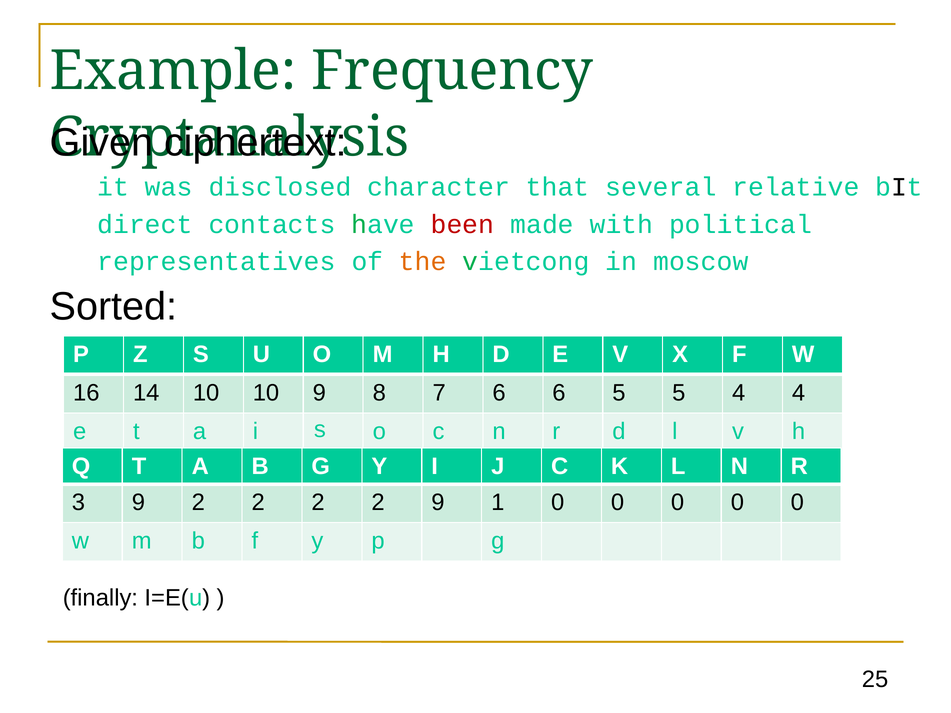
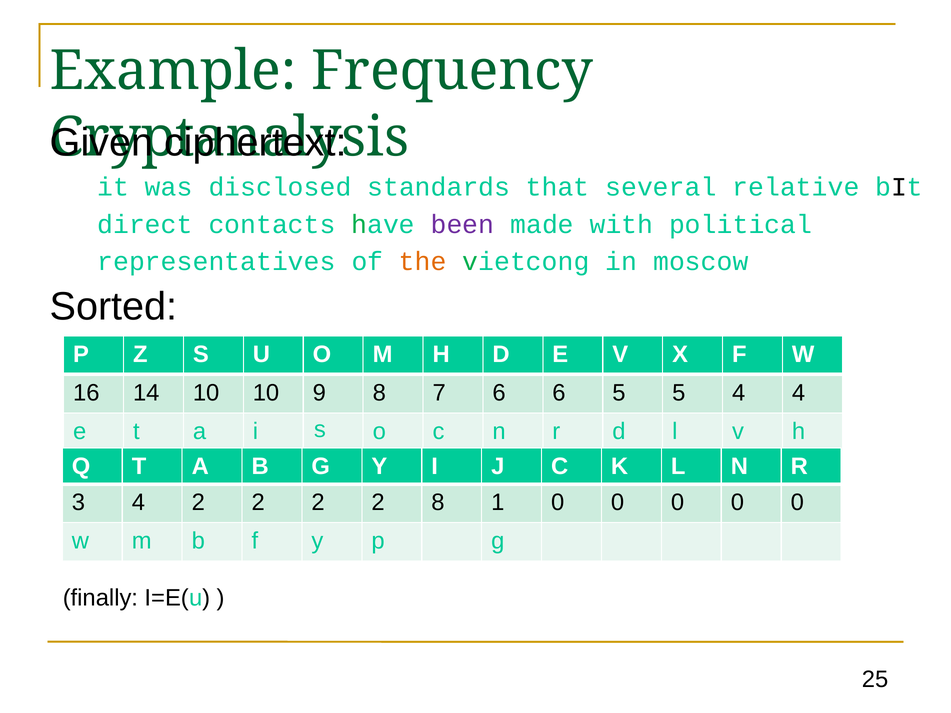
character: character -> standards
been colour: red -> purple
3 9: 9 -> 4
2 9: 9 -> 8
